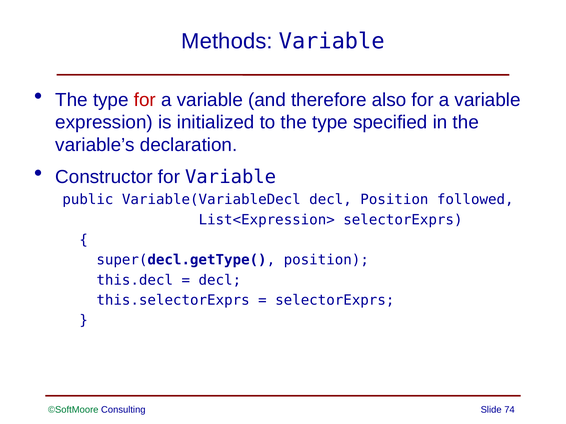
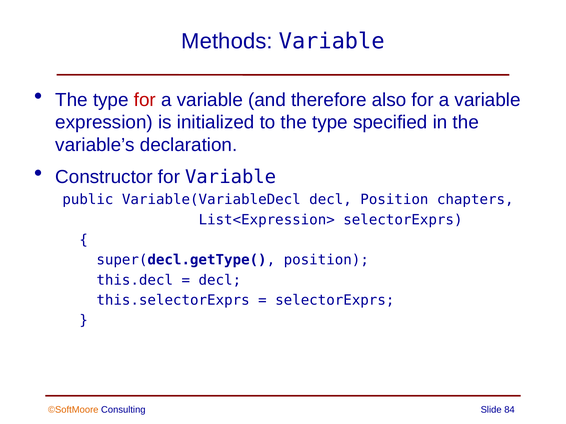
followed: followed -> chapters
©SoftMoore colour: green -> orange
74: 74 -> 84
